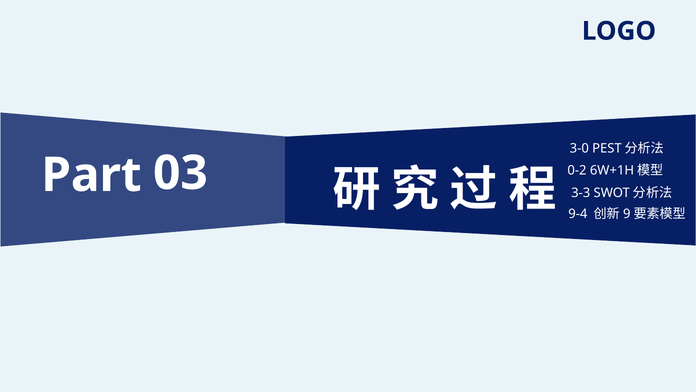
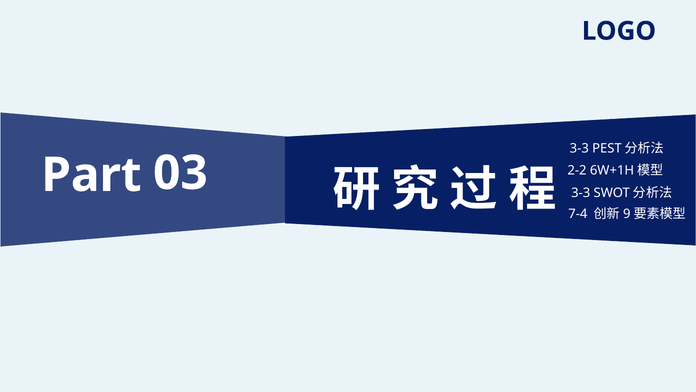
3-0 at (579, 148): 3-0 -> 3-3
0-2: 0-2 -> 2-2
9-4: 9-4 -> 7-4
